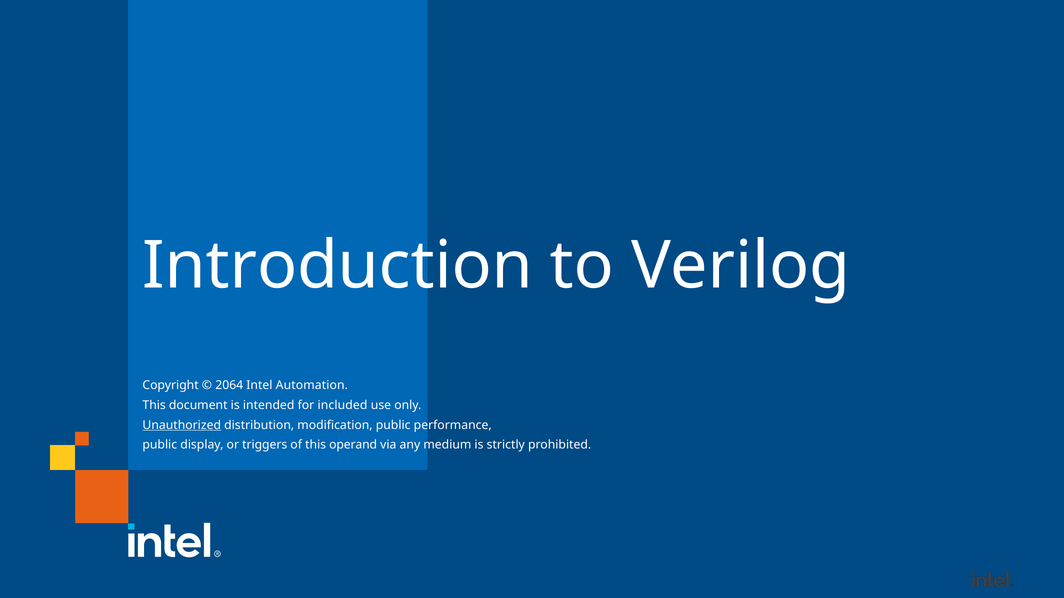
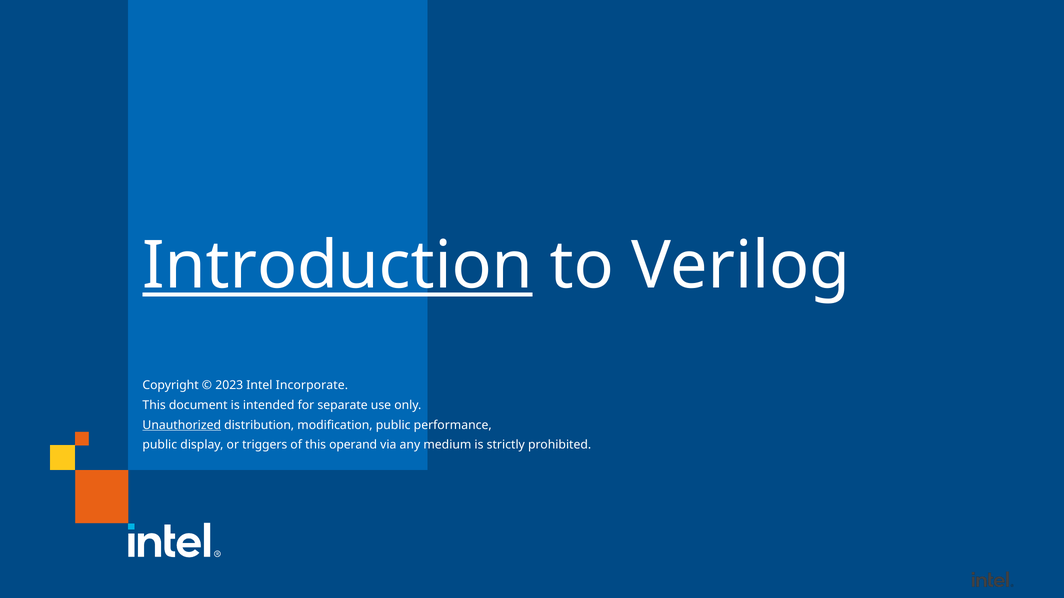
Introduction underline: none -> present
2064: 2064 -> 2023
Automation: Automation -> Incorporate
included: included -> separate
